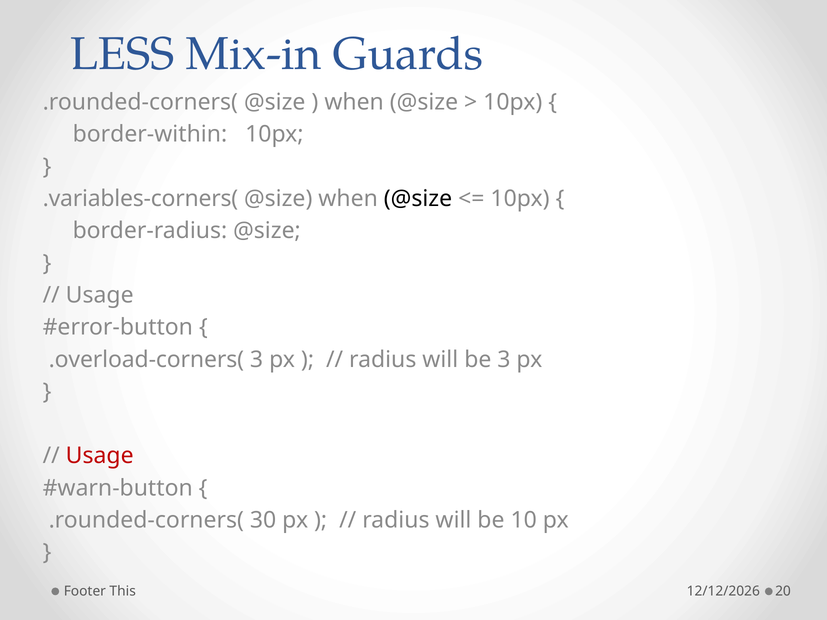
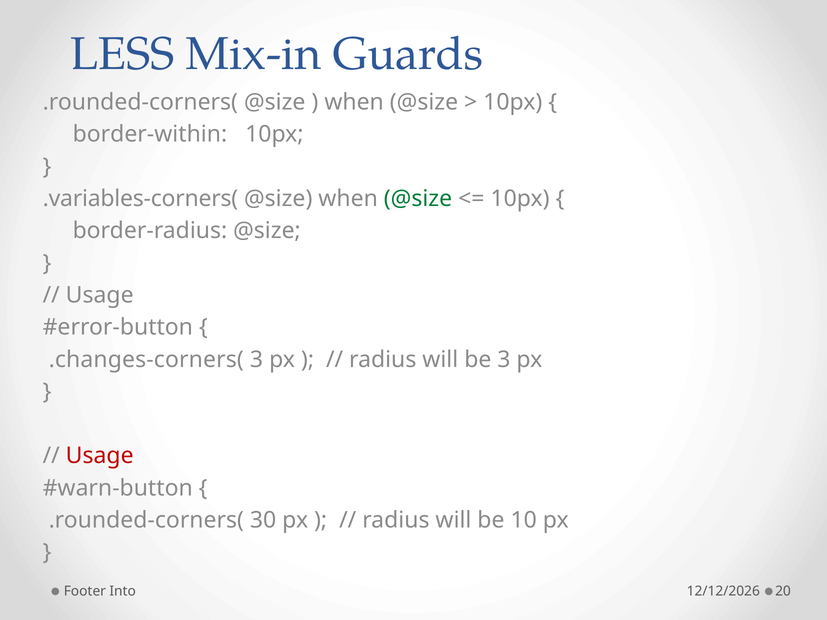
@size at (418, 199) colour: black -> green
.overload-corners(: .overload-corners( -> .changes-corners(
This: This -> Into
